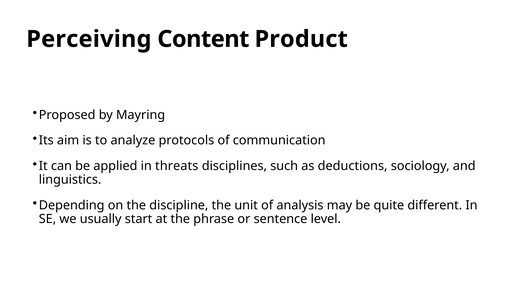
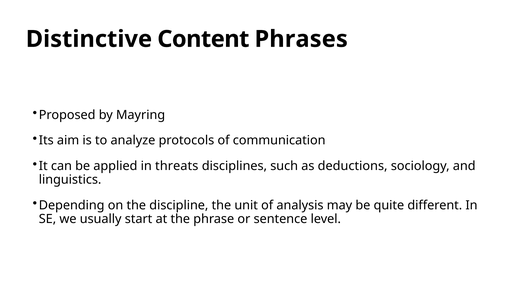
Perceiving: Perceiving -> Distinctive
Product: Product -> Phrases
